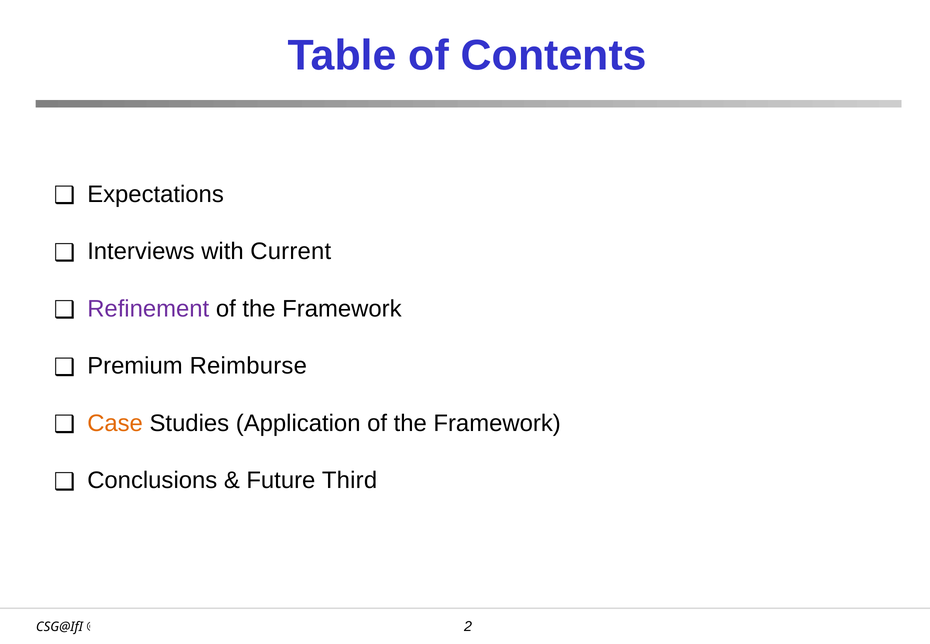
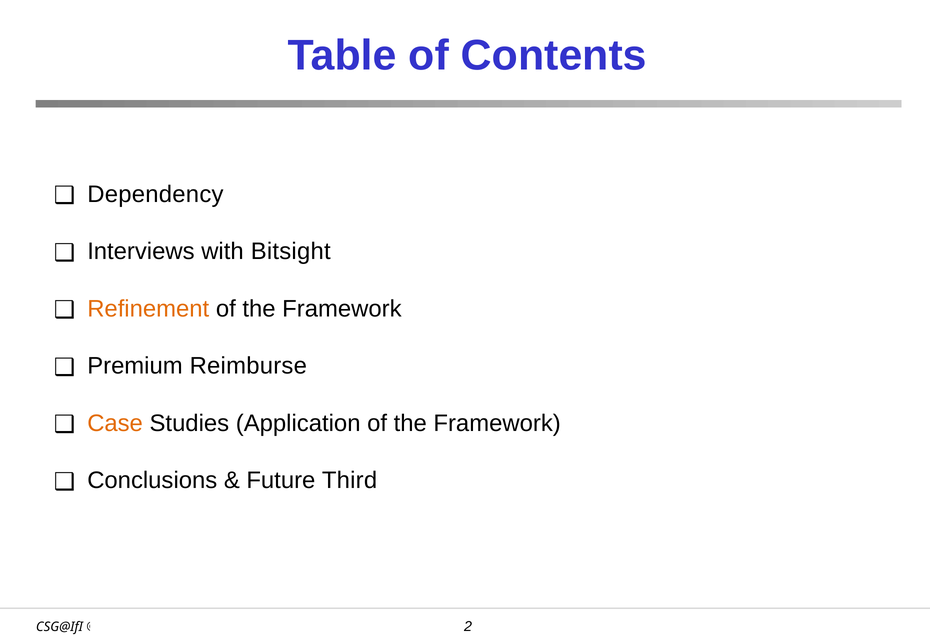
Expectations: Expectations -> Dependency
Current: Current -> Bitsight
Refinement colour: purple -> orange
